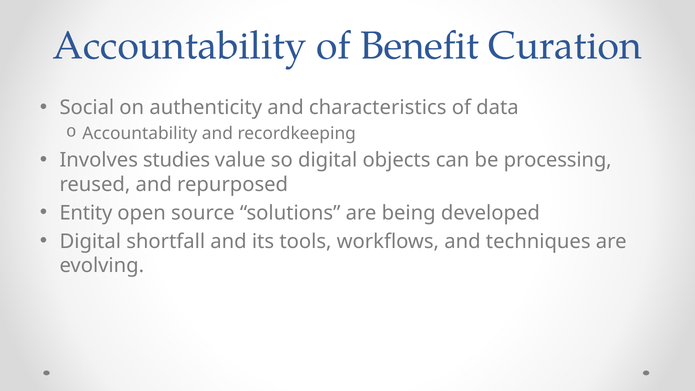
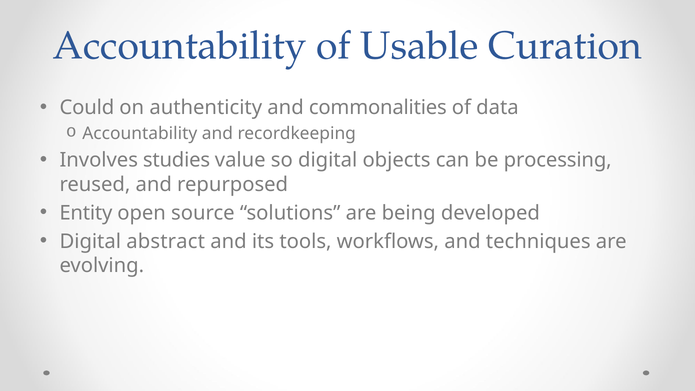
Benefit: Benefit -> Usable
Social: Social -> Could
characteristics: characteristics -> commonalities
shortfall: shortfall -> abstract
